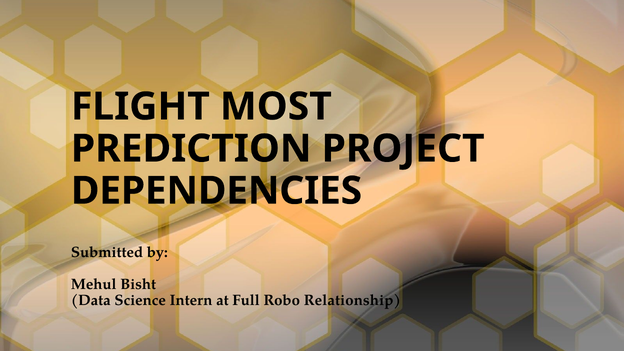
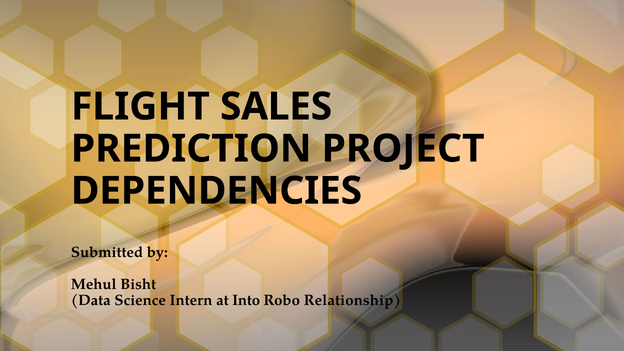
MOST: MOST -> SALES
Full: Full -> Into
